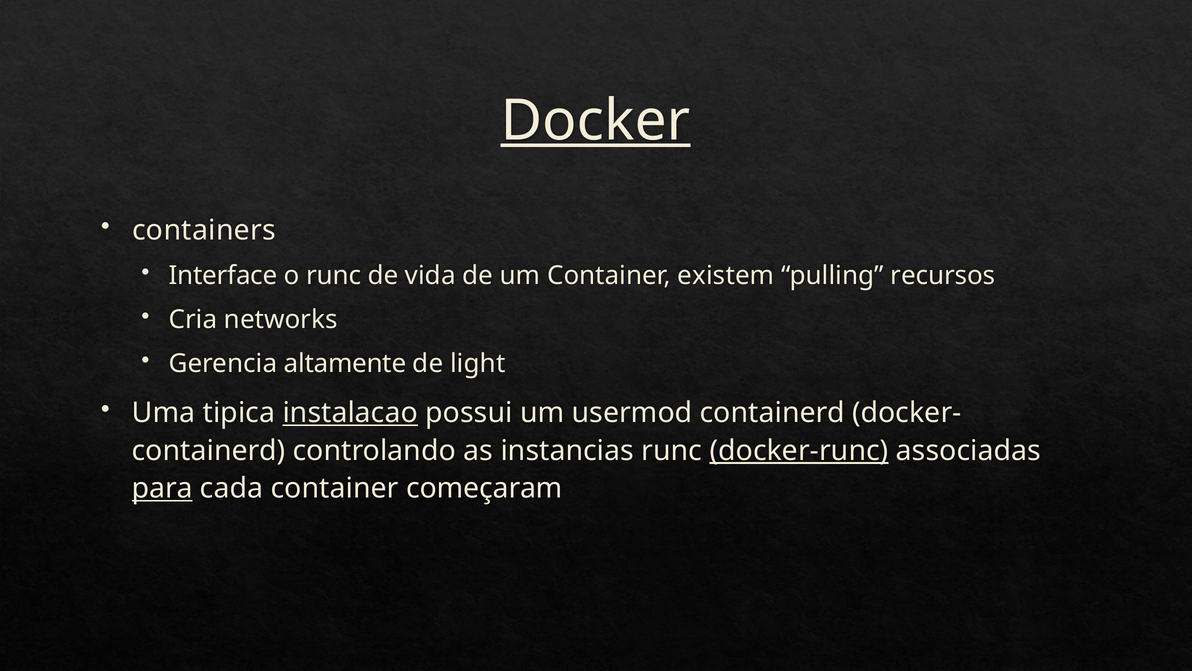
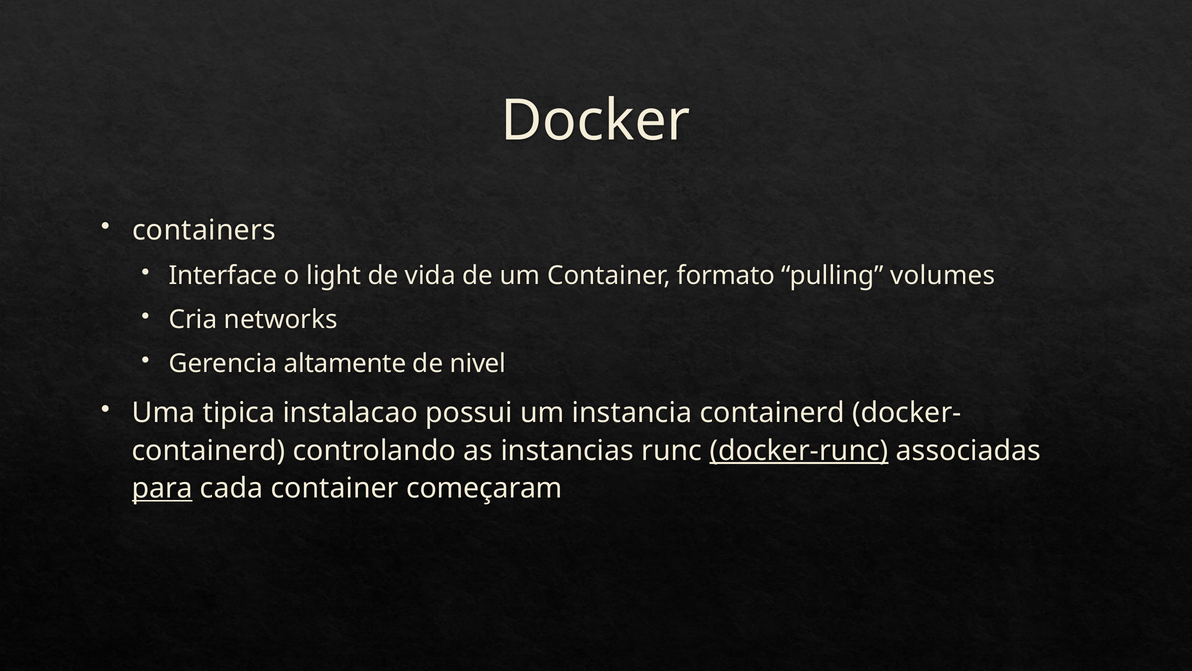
Docker underline: present -> none
o runc: runc -> light
existem: existem -> formato
recursos: recursos -> volumes
light: light -> nivel
instalacao underline: present -> none
usermod: usermod -> instancia
